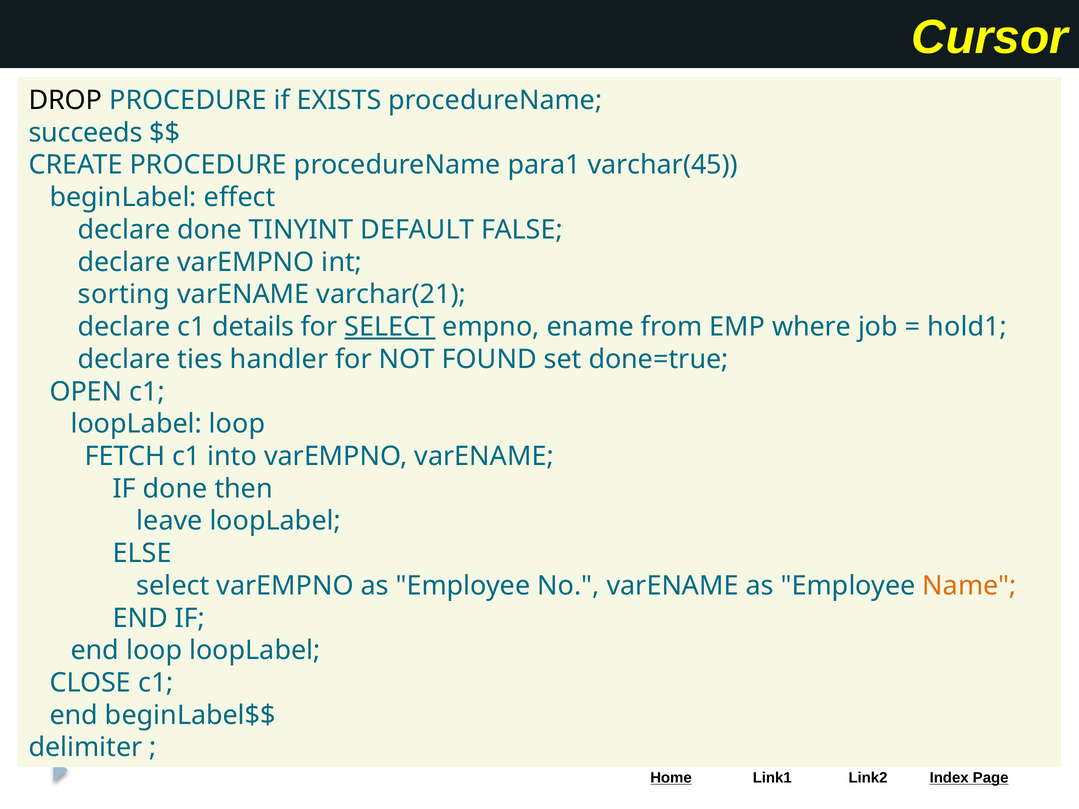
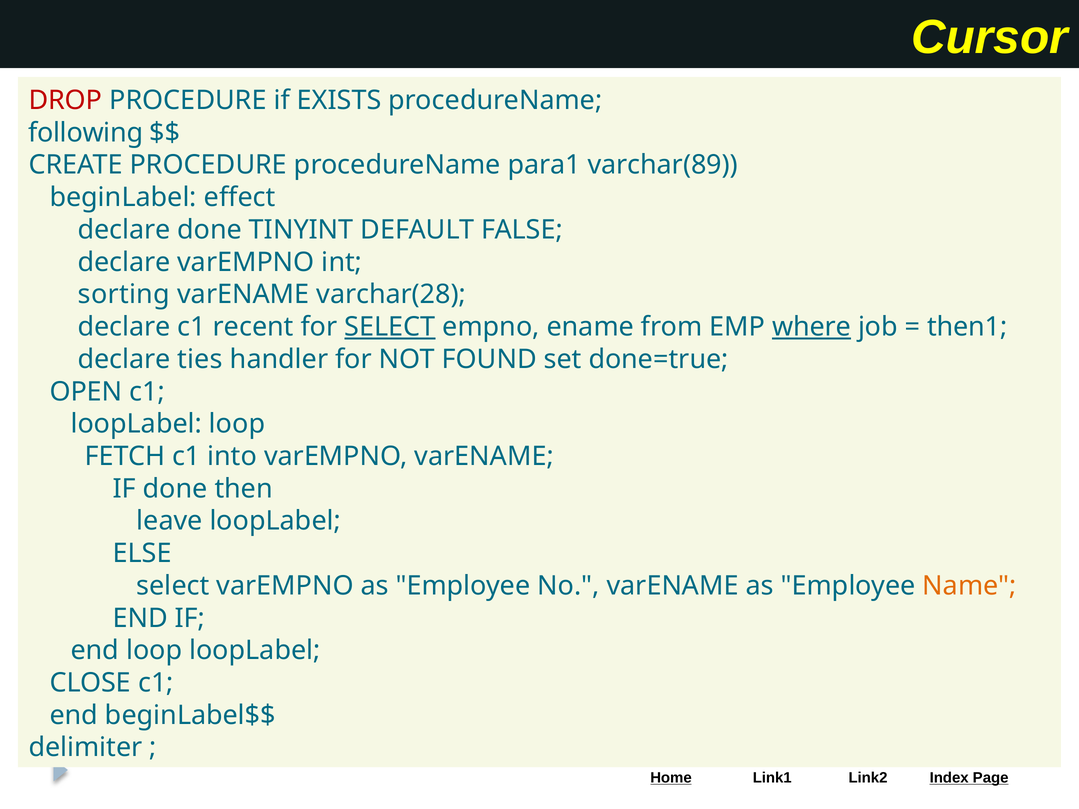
DROP colour: black -> red
succeeds: succeeds -> following
varchar(45: varchar(45 -> varchar(89
varchar(21: varchar(21 -> varchar(28
details: details -> recent
where underline: none -> present
hold1: hold1 -> then1
